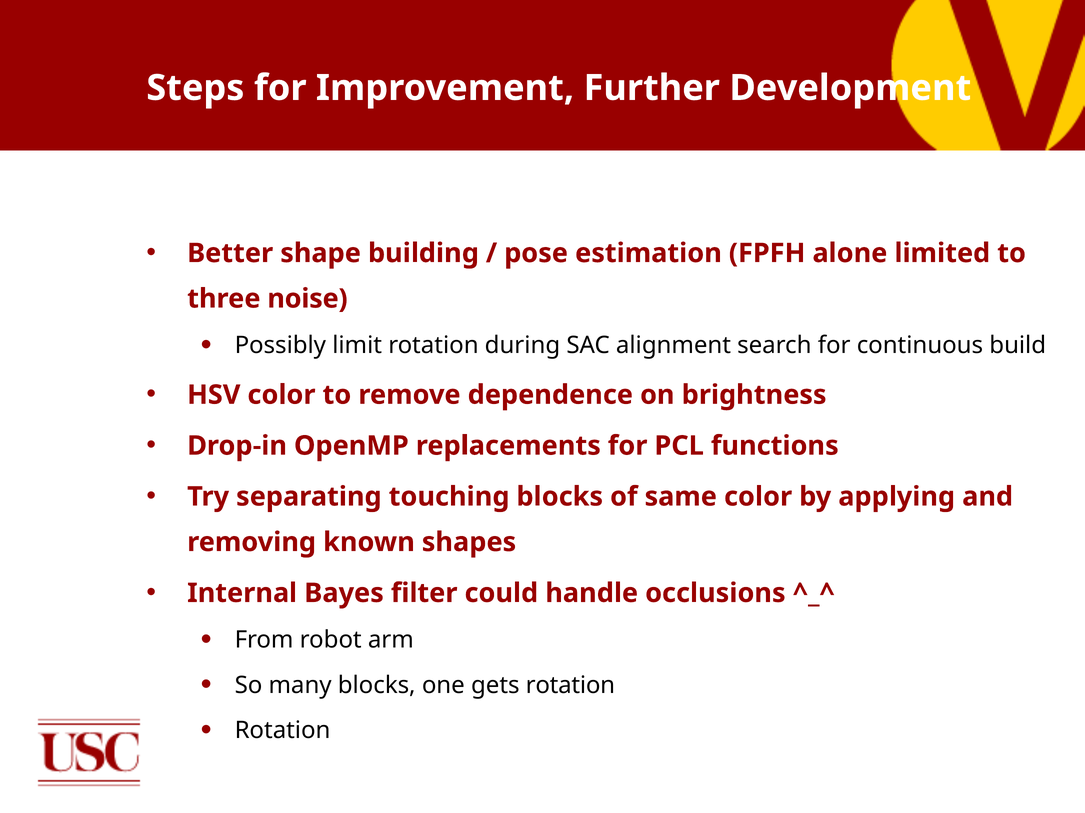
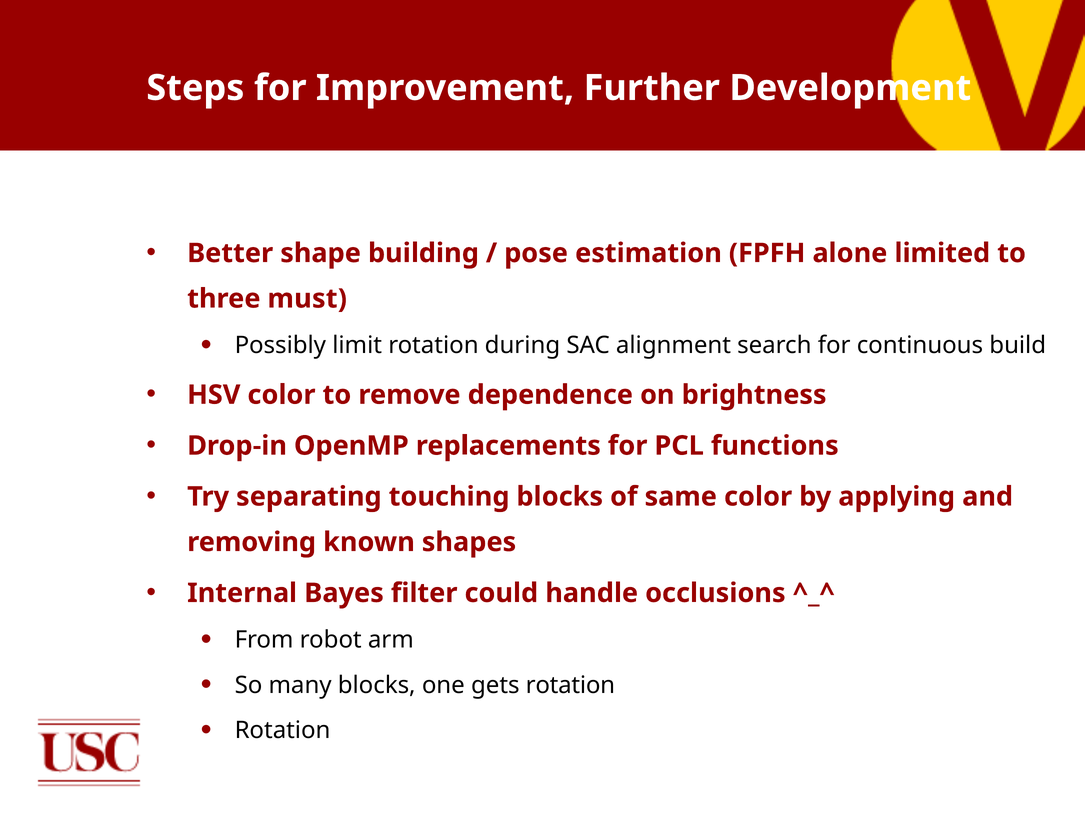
noise: noise -> must
